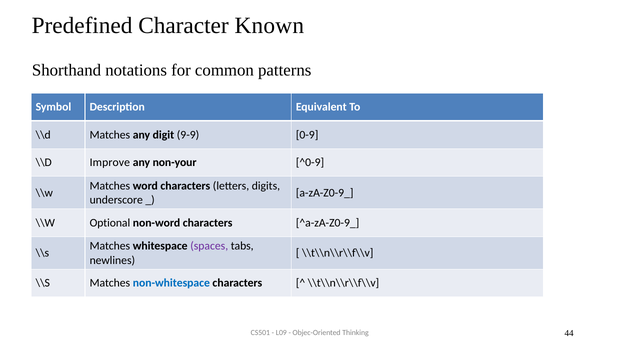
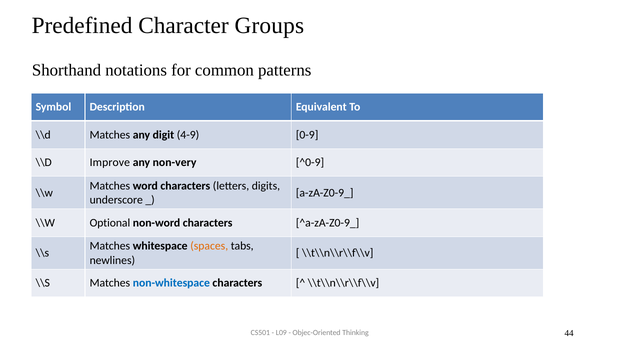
Known: Known -> Groups
9-9: 9-9 -> 4-9
non-your: non-your -> non-very
spaces colour: purple -> orange
